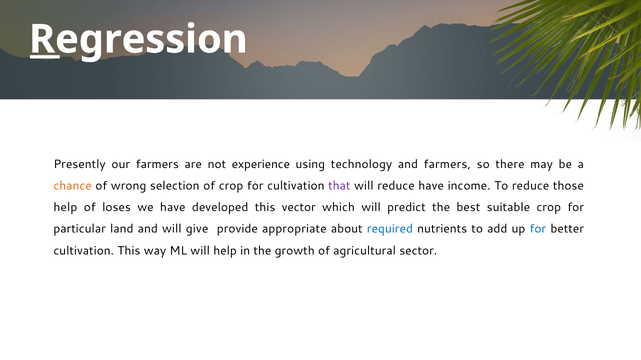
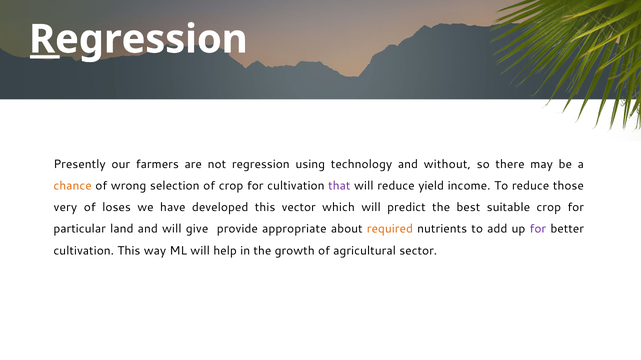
not experience: experience -> regression
and farmers: farmers -> without
reduce have: have -> yield
help at (65, 208): help -> very
required colour: blue -> orange
for at (538, 229) colour: blue -> purple
